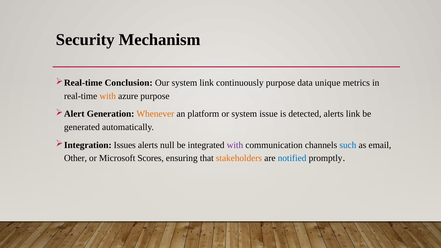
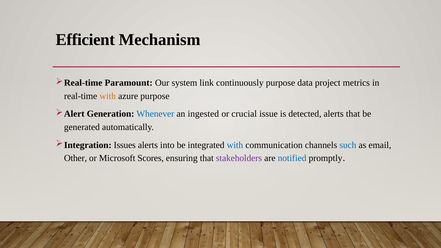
Security: Security -> Efficient
Conclusion: Conclusion -> Paramount
unique: unique -> project
Whenever colour: orange -> blue
platform: platform -> ingested
or system: system -> crucial
alerts link: link -> that
null: null -> into
with at (235, 145) colour: purple -> blue
stakeholders colour: orange -> purple
